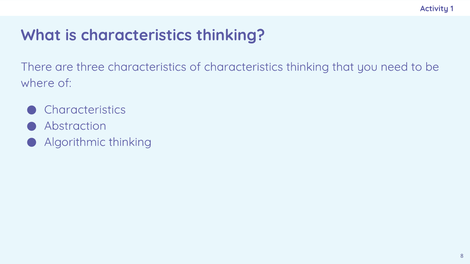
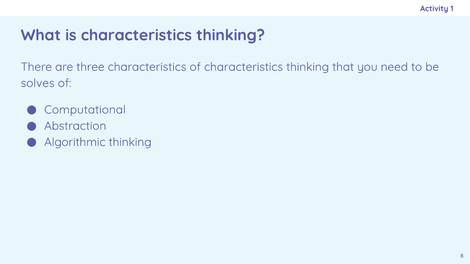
where: where -> solves
Characteristics at (85, 110): Characteristics -> Computational
